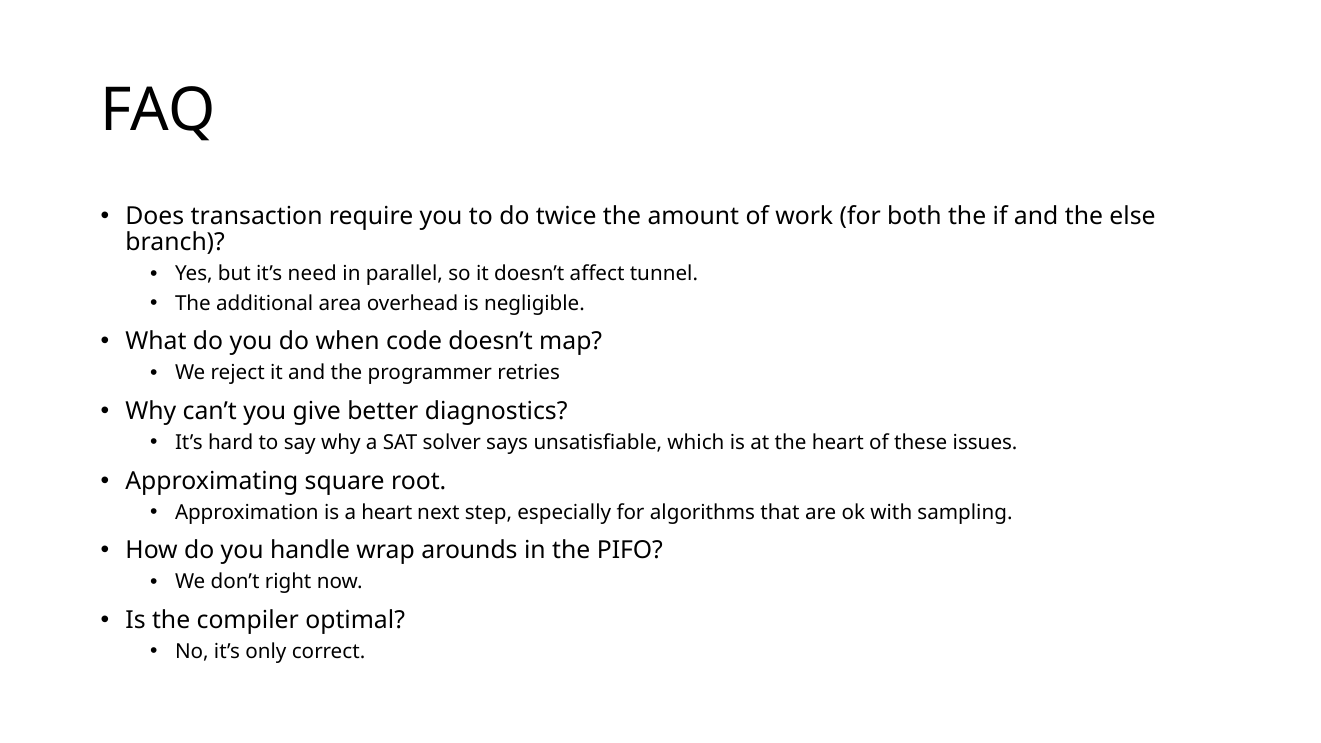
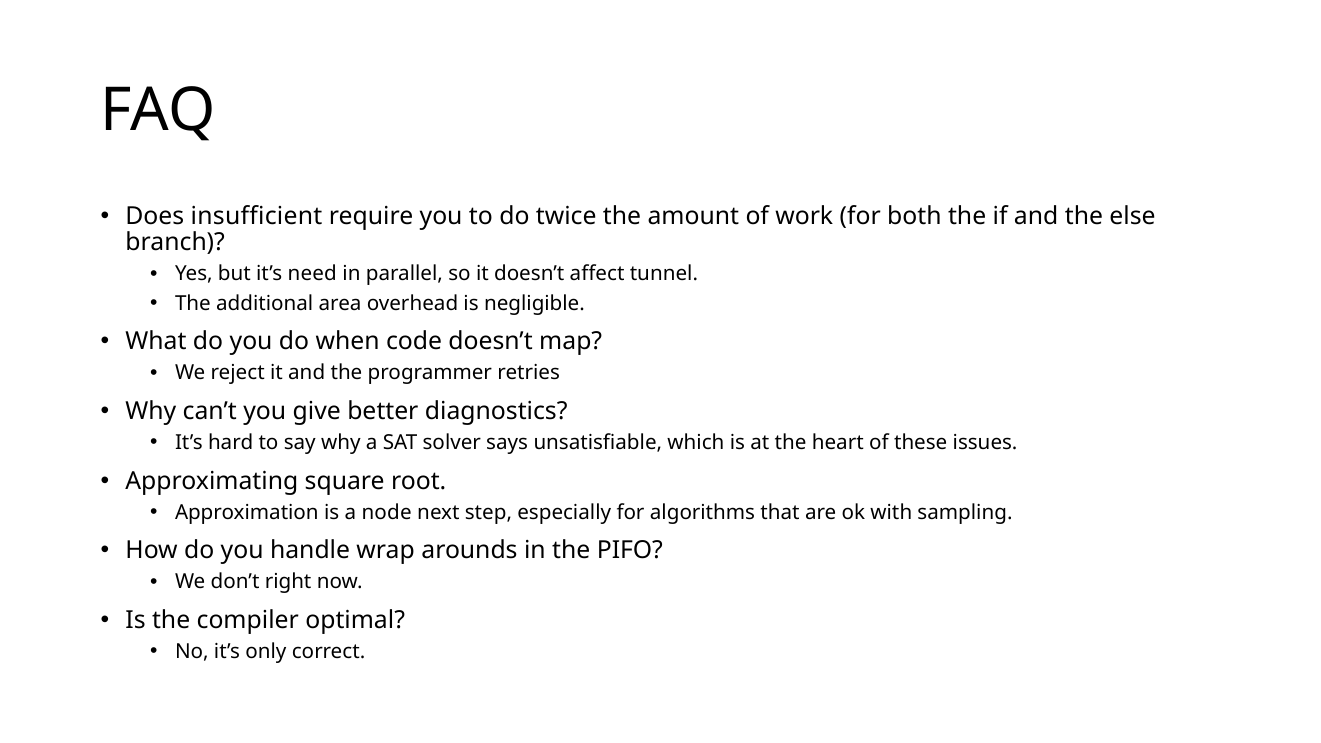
transaction: transaction -> insufficient
a heart: heart -> node
